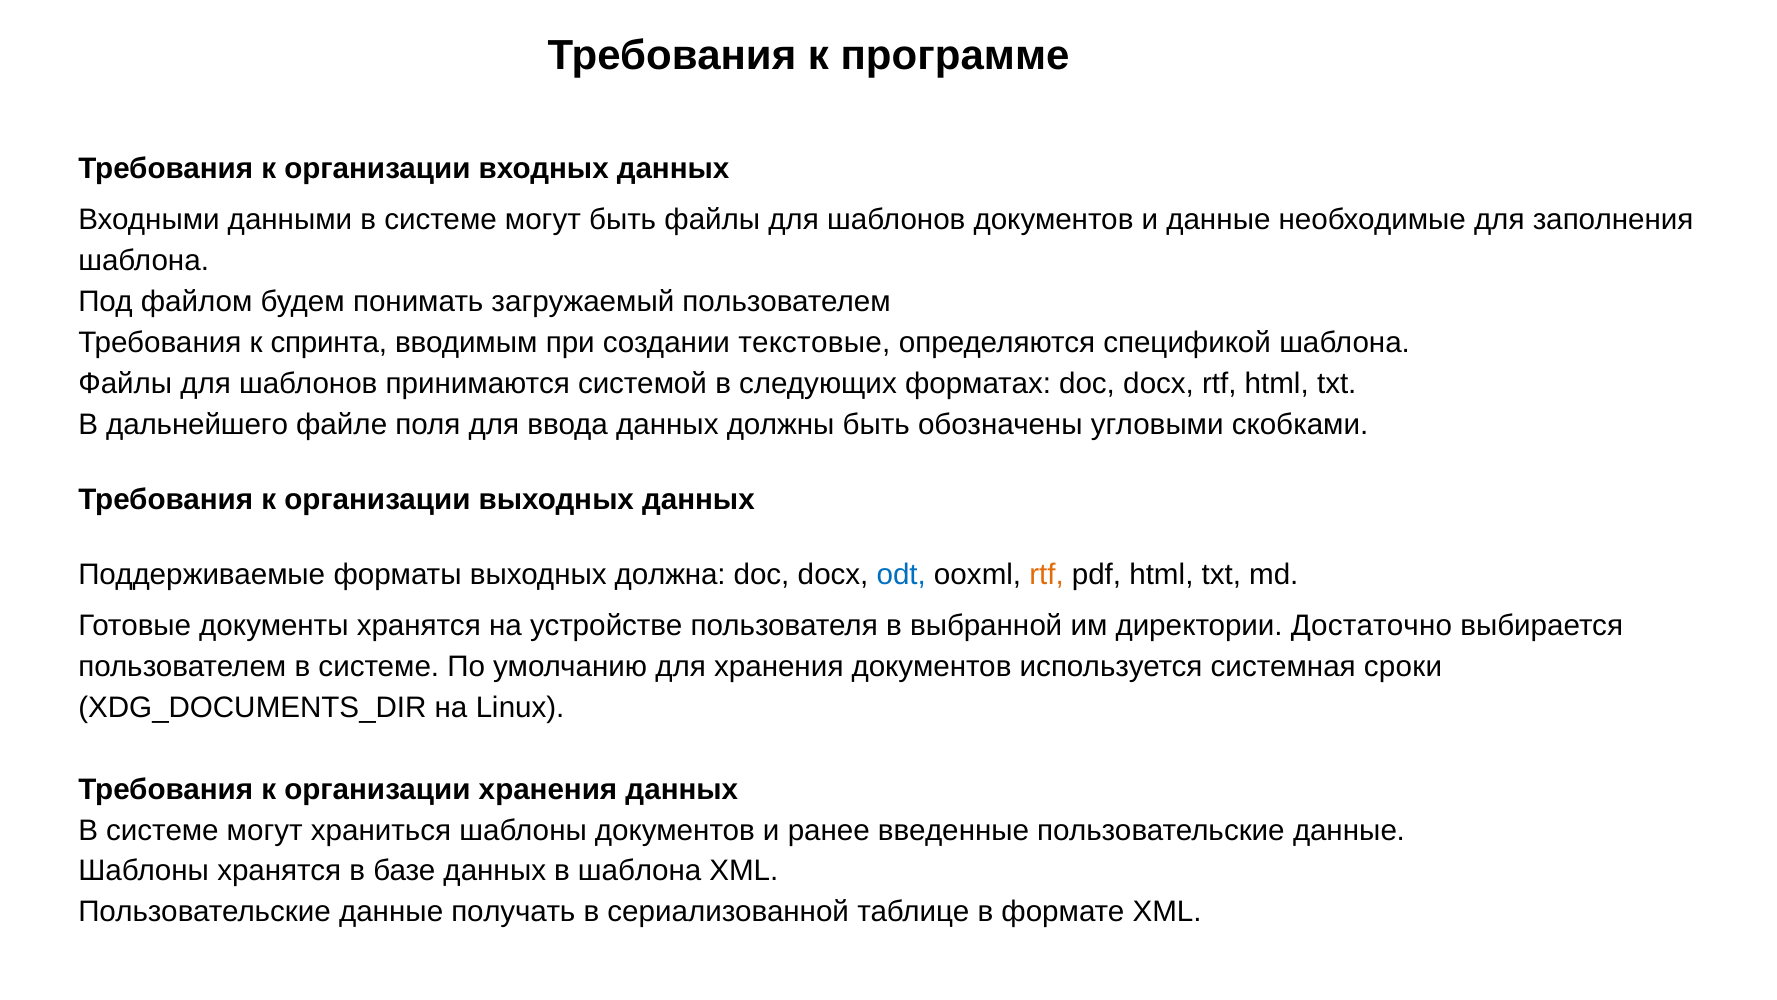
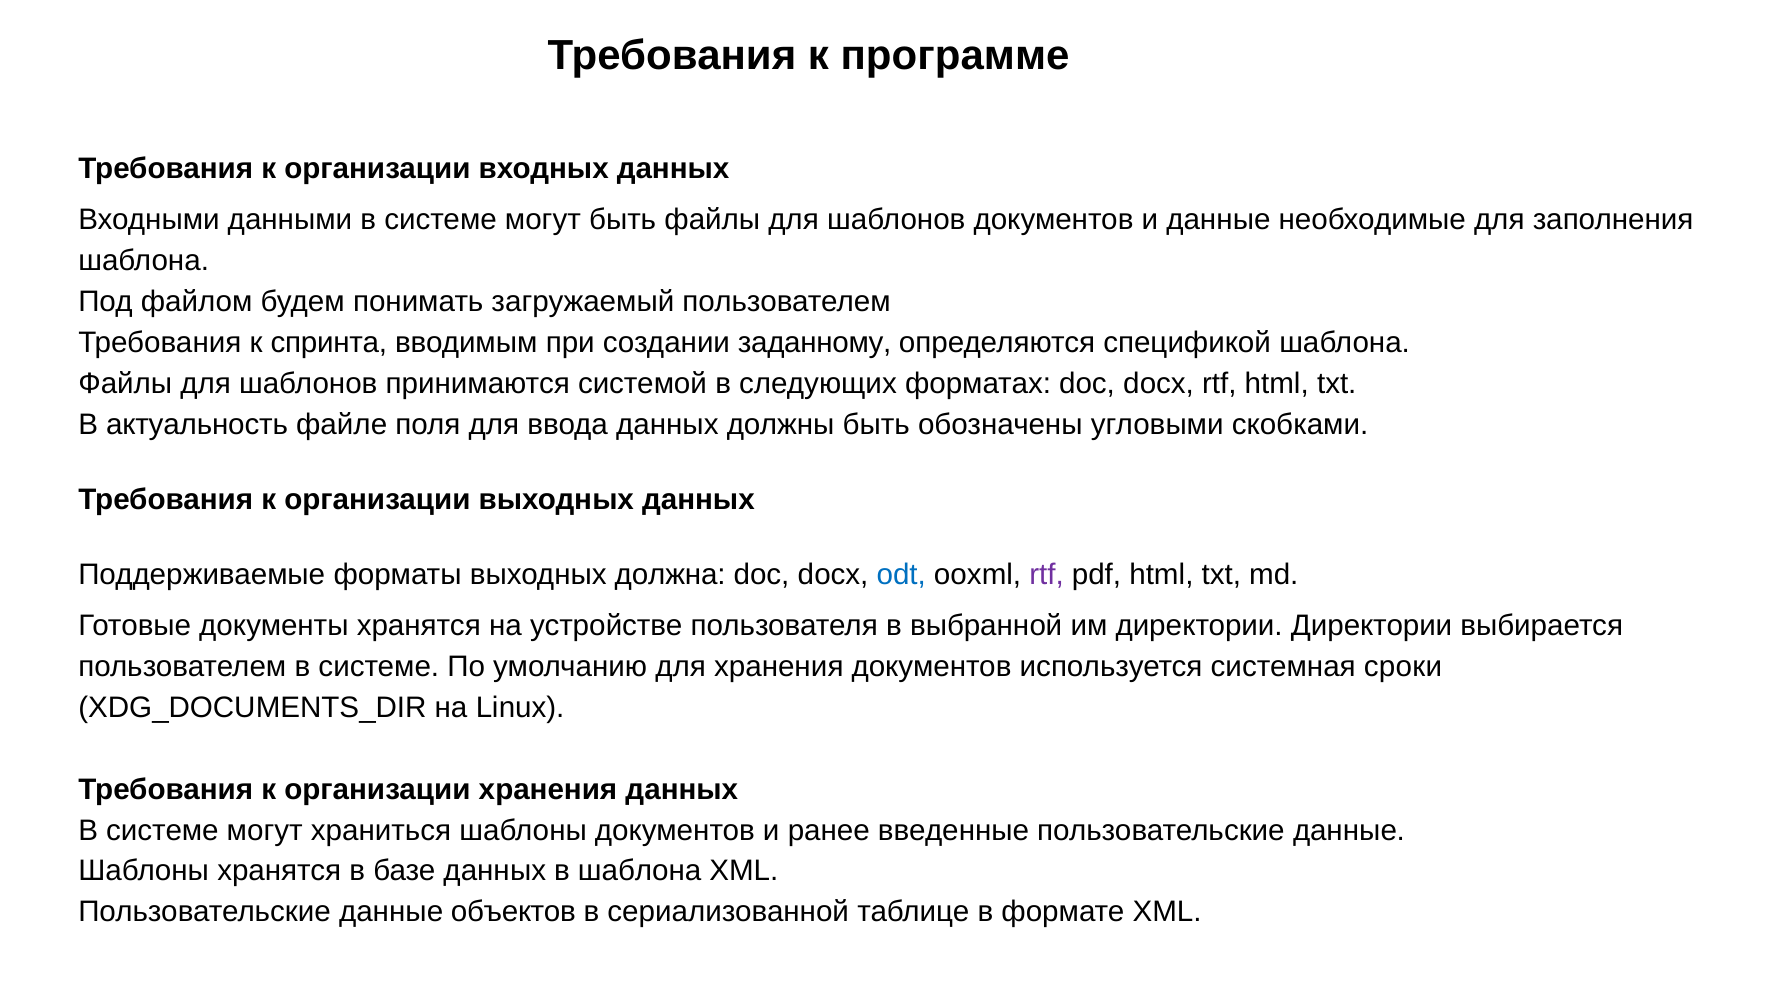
текстовые: текстовые -> заданному
дальнейшего: дальнейшего -> актуальность
rtf at (1047, 575) colour: orange -> purple
директории Достаточно: Достаточно -> Директории
получать: получать -> объектов
